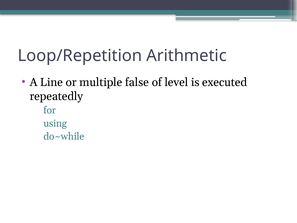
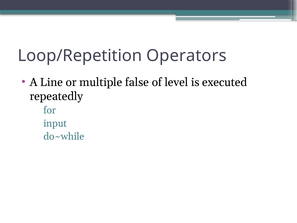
Arithmetic: Arithmetic -> Operators
using: using -> input
